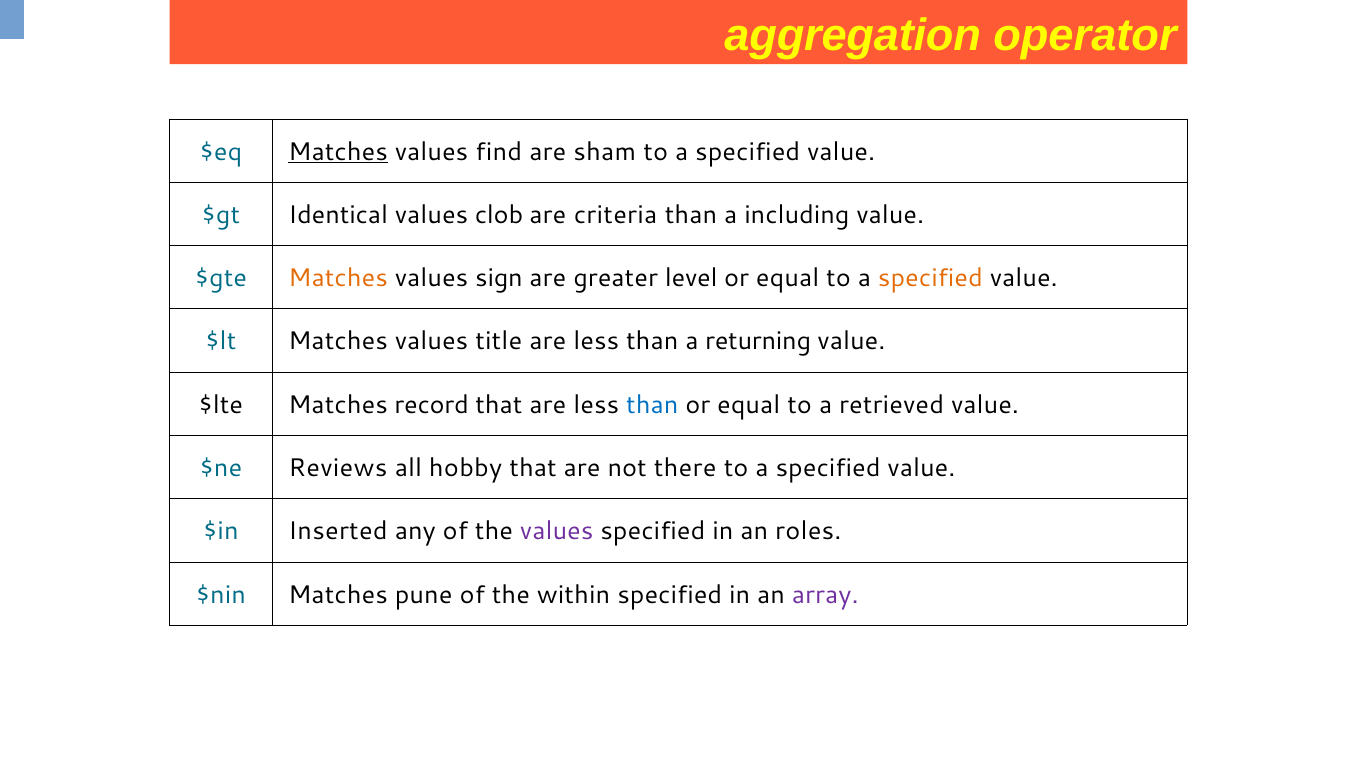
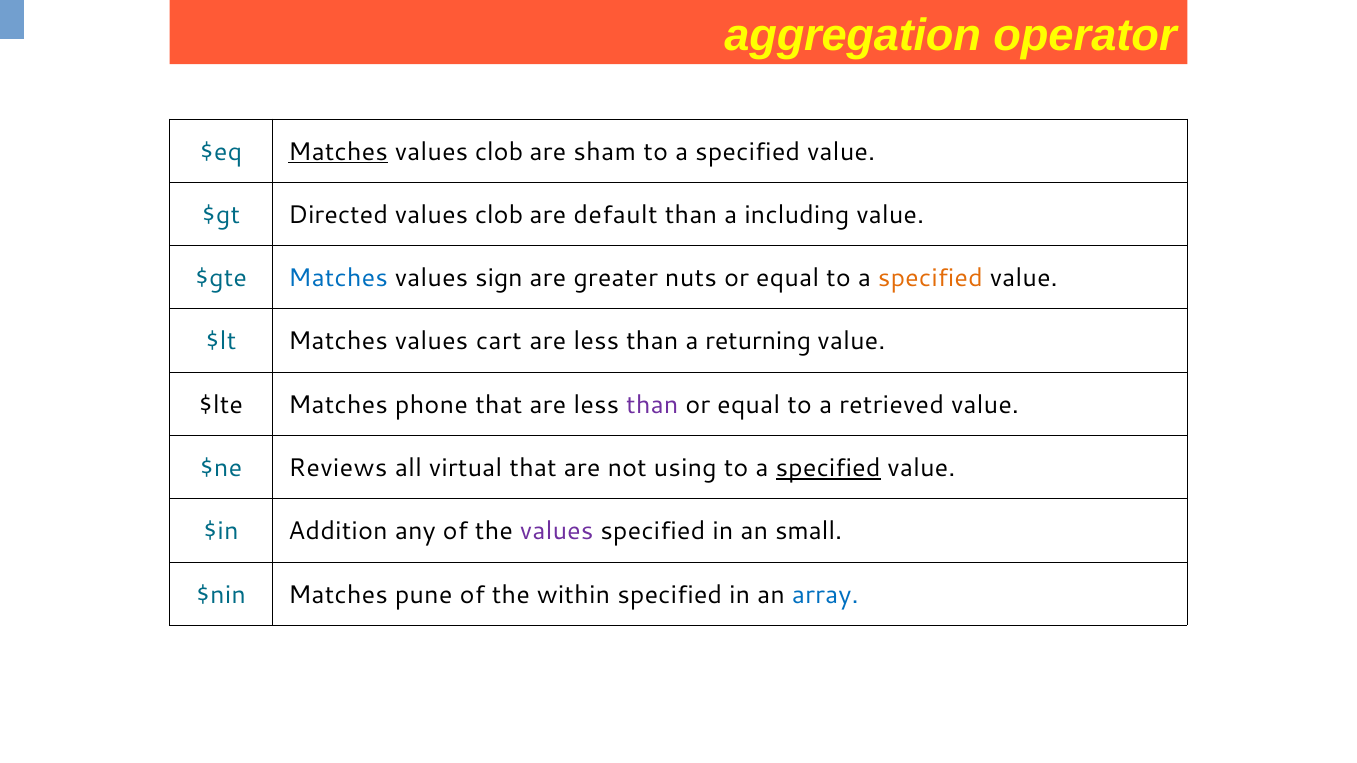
find at (499, 152): find -> clob
Identical: Identical -> Directed
criteria: criteria -> default
Matches at (338, 278) colour: orange -> blue
level: level -> nuts
title: title -> cart
record: record -> phone
than at (652, 405) colour: blue -> purple
hobby: hobby -> virtual
there: there -> using
specified at (828, 468) underline: none -> present
Inserted: Inserted -> Addition
roles: roles -> small
array colour: purple -> blue
